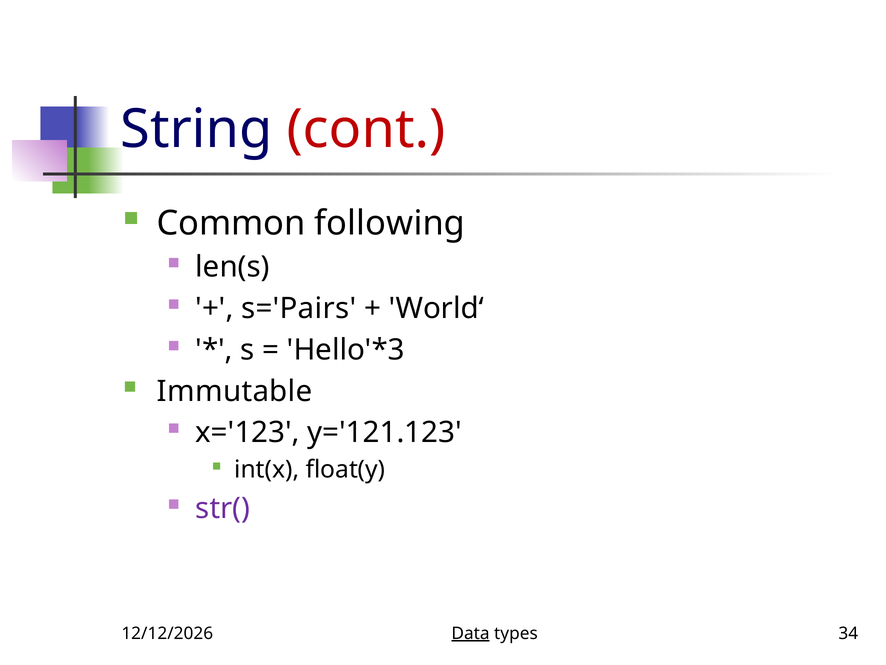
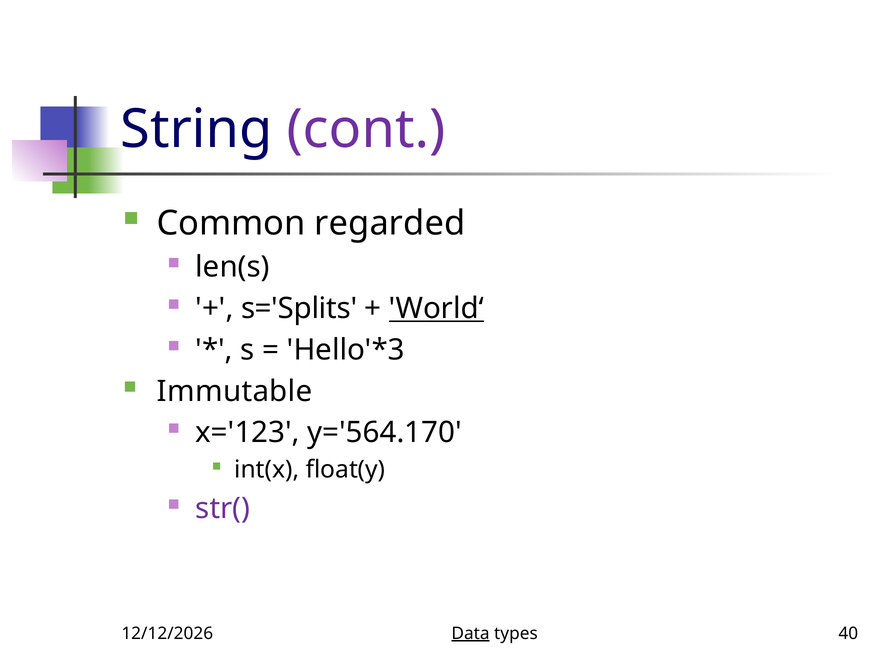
cont colour: red -> purple
following: following -> regarded
s='Pairs: s='Pairs -> s='Splits
World‘ underline: none -> present
y='121.123: y='121.123 -> y='564.170
34: 34 -> 40
